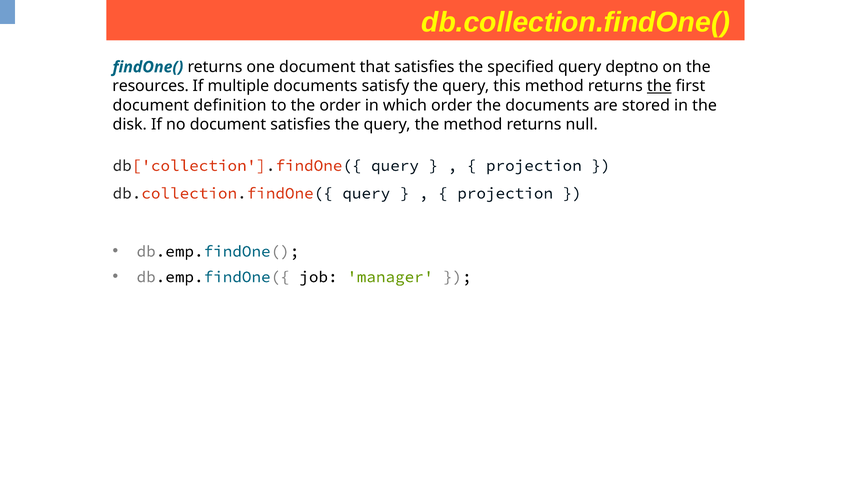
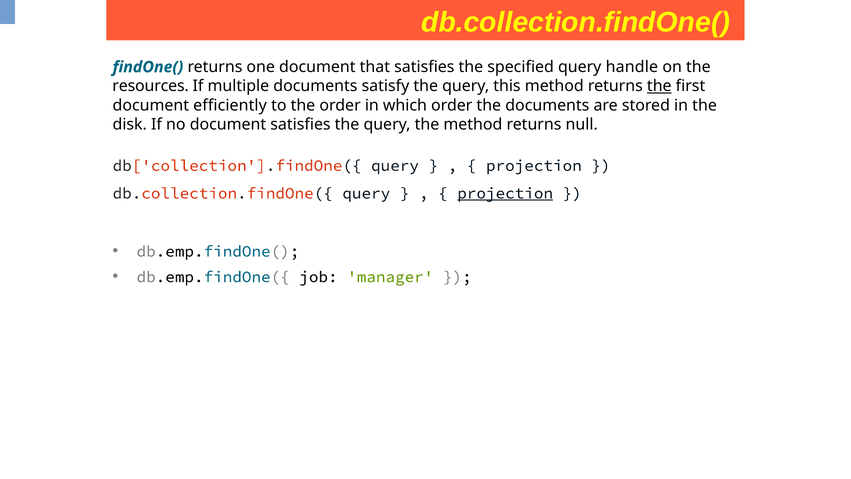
deptno: deptno -> handle
definition: definition -> efficiently
projection at (505, 193) underline: none -> present
